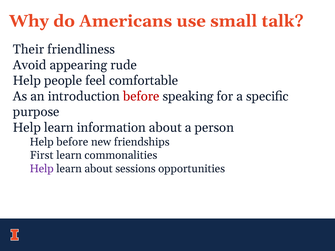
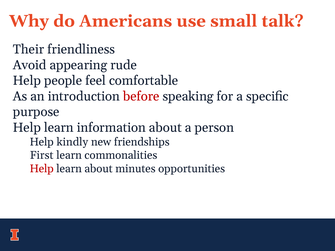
Help before: before -> kindly
Help at (42, 169) colour: purple -> red
sessions: sessions -> minutes
